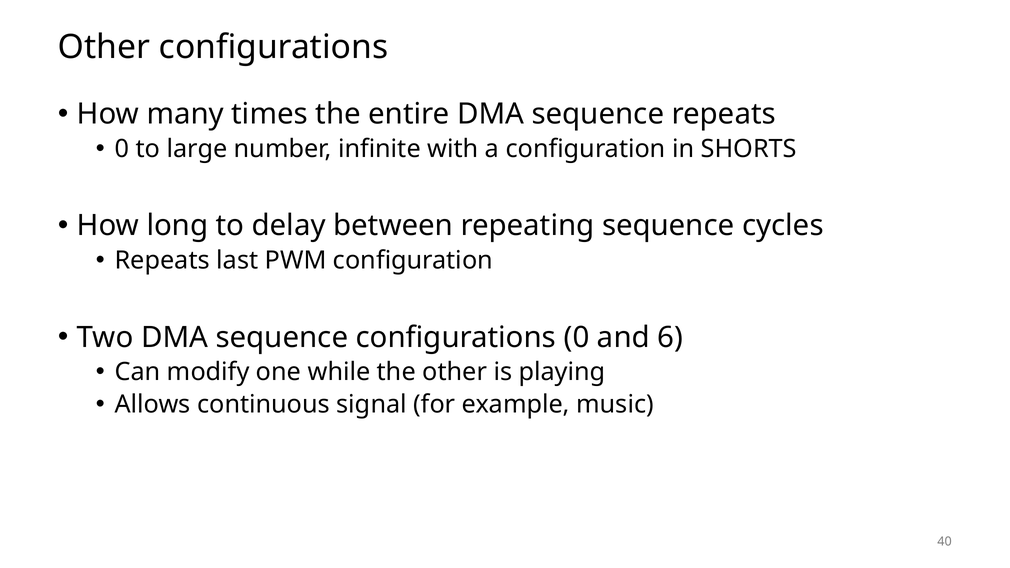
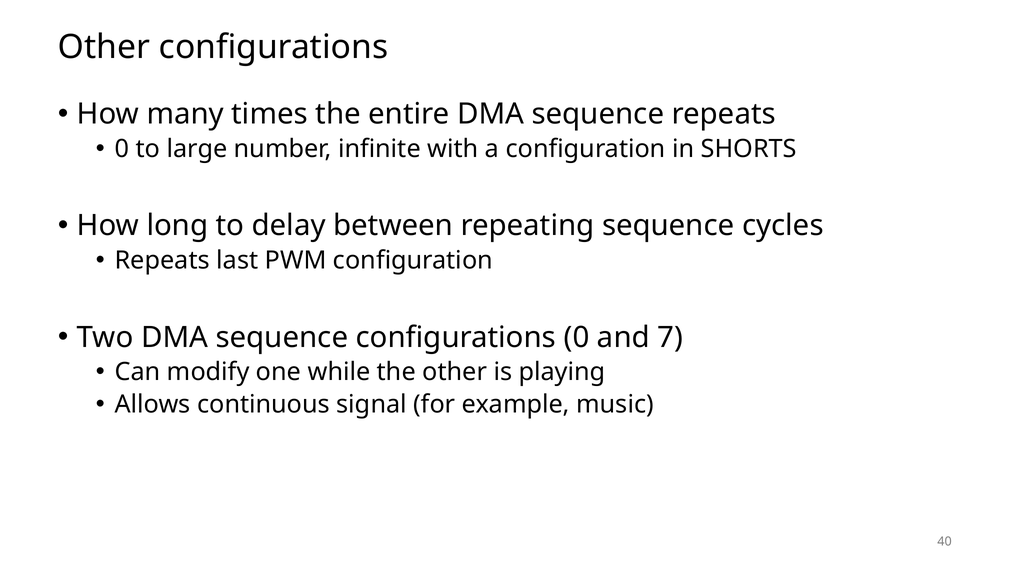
6: 6 -> 7
